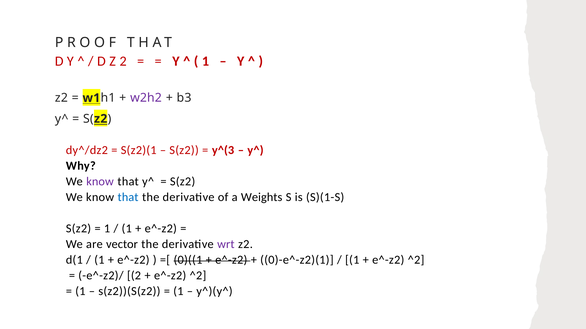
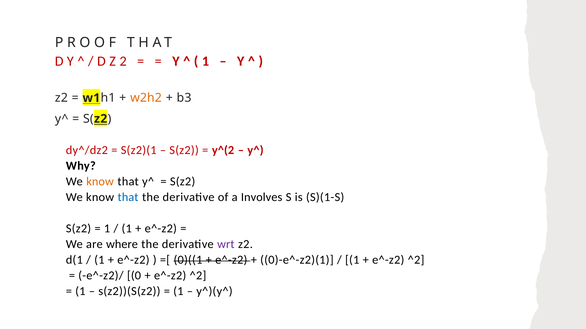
w2h2 colour: purple -> orange
y^(3: y^(3 -> y^(2
know at (100, 182) colour: purple -> orange
Weights: Weights -> Involves
vector: vector -> where
e^-z2)/ 2: 2 -> 0
